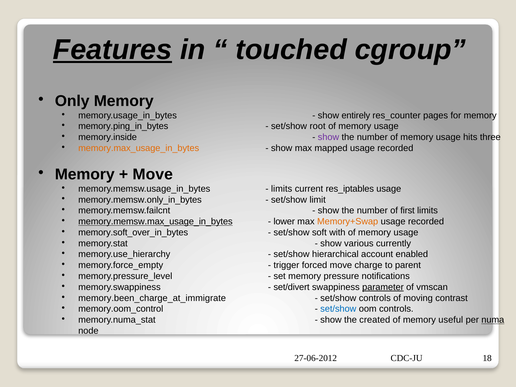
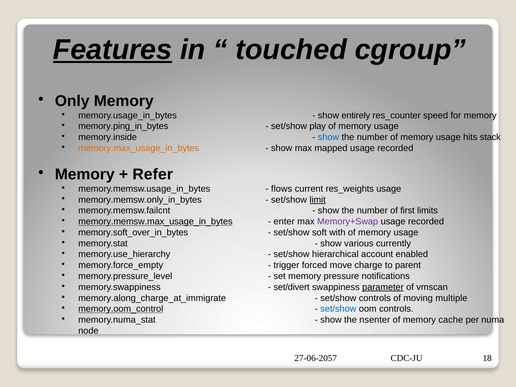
pages: pages -> speed
root: root -> play
show at (328, 137) colour: purple -> blue
three: three -> stack
Move at (153, 174): Move -> Refer
limits at (282, 189): limits -> flows
res_iptables: res_iptables -> res_weights
limit underline: none -> present
lower: lower -> enter
Memory+Swap colour: orange -> purple
memory.been_charge_at_immigrate: memory.been_charge_at_immigrate -> memory.along_charge_at_immigrate
contrast: contrast -> multiple
memory.oom_control underline: none -> present
created: created -> nsenter
useful: useful -> cache
numa underline: present -> none
27-06-2012: 27-06-2012 -> 27-06-2057
